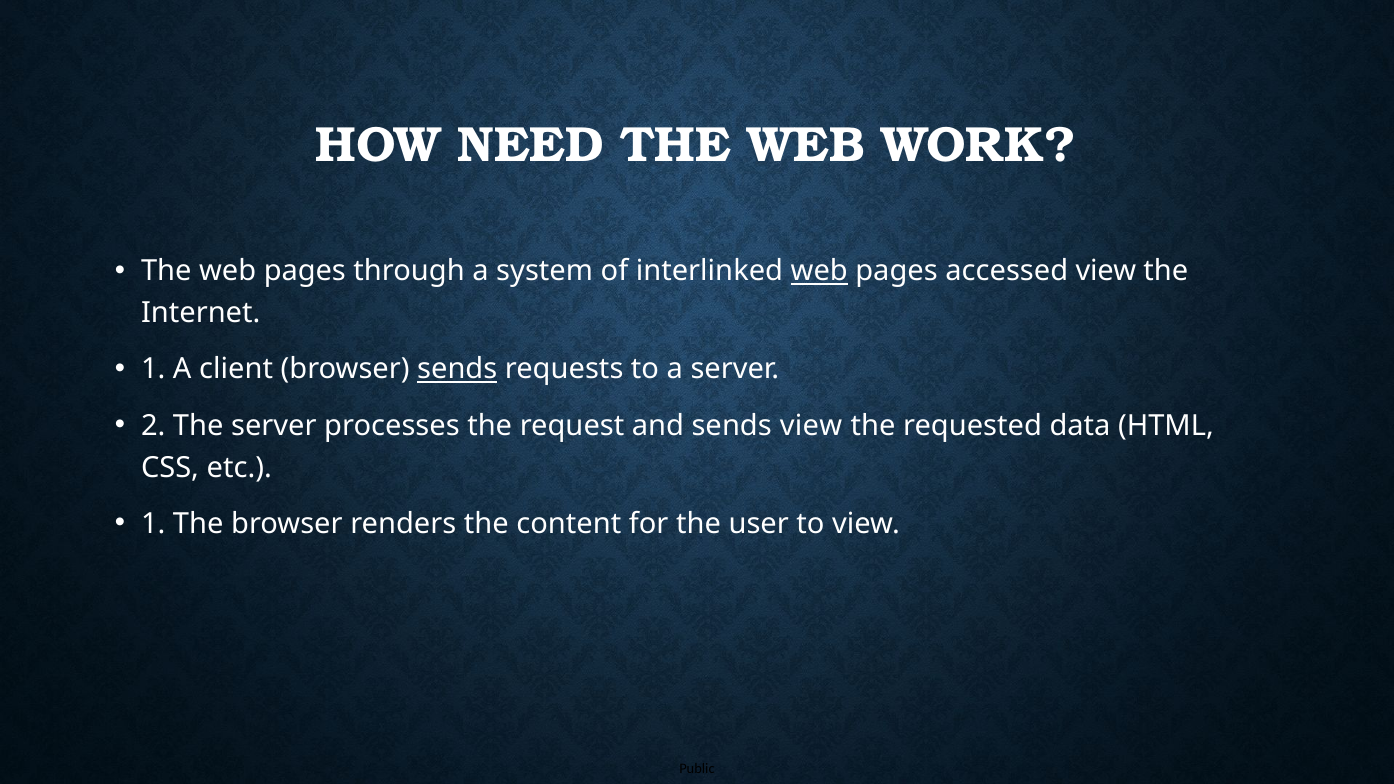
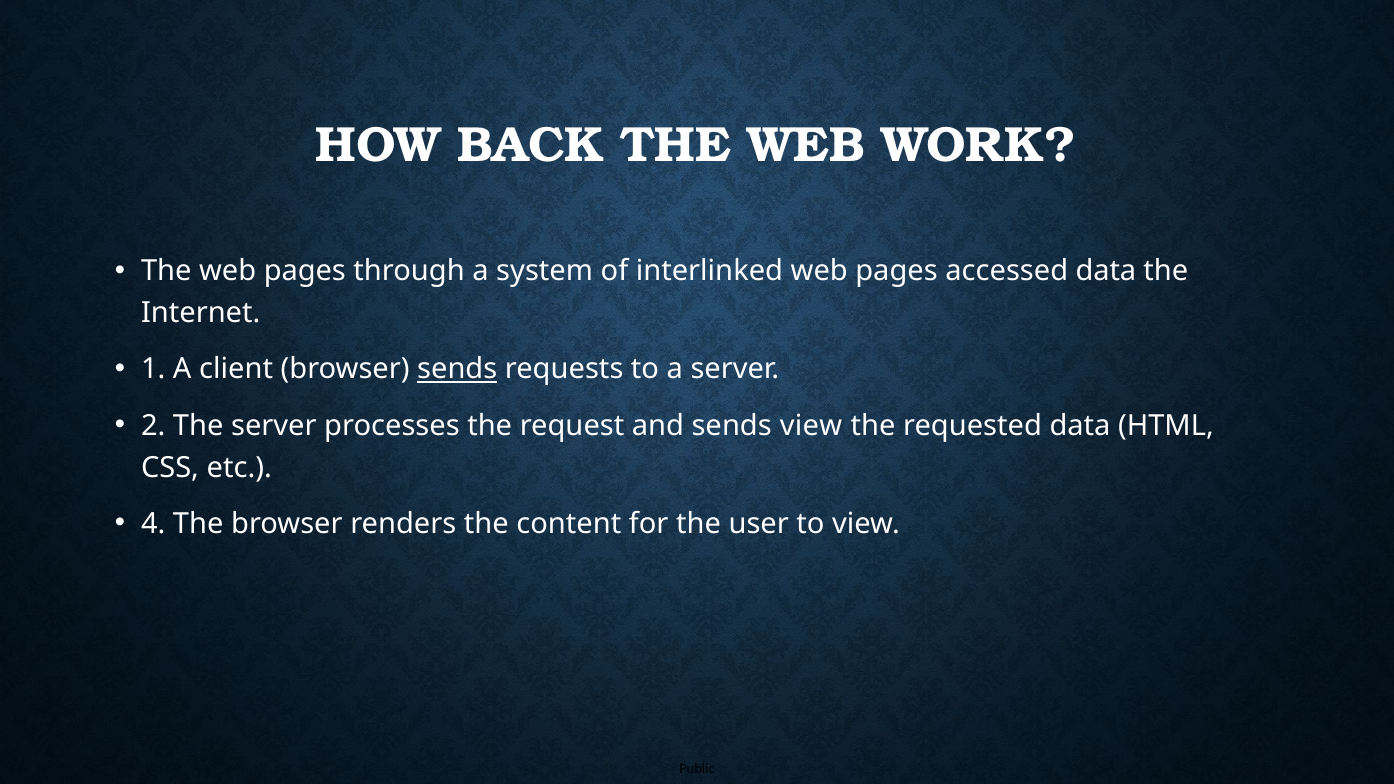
NEED: NEED -> BACK
web at (819, 271) underline: present -> none
accessed view: view -> data
1 at (153, 524): 1 -> 4
